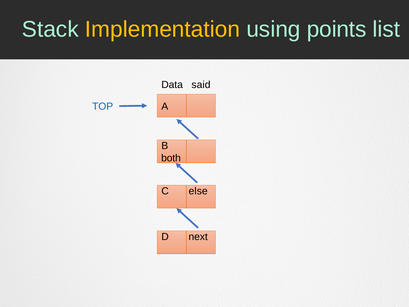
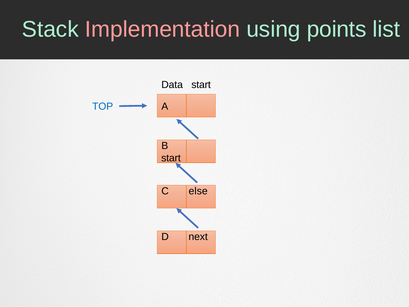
Implementation colour: yellow -> pink
Data said: said -> start
both at (171, 158): both -> start
